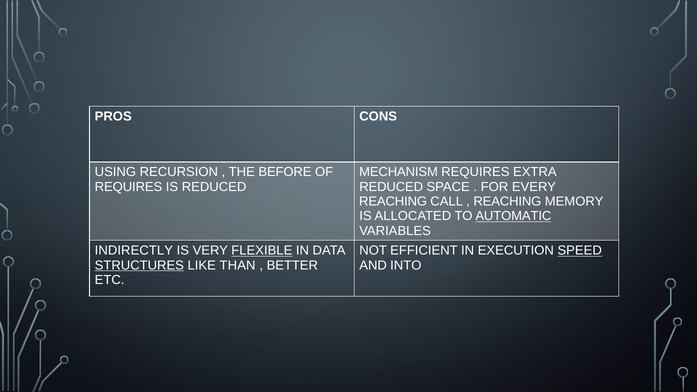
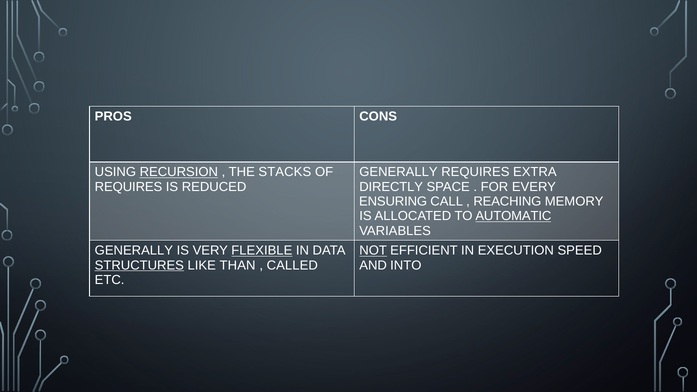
RECURSION underline: none -> present
BEFORE: BEFORE -> STACKS
MECHANISM at (399, 172): MECHANISM -> GENERALLY
REDUCED at (391, 187): REDUCED -> DIRECTLY
REACHING at (393, 201): REACHING -> ENSURING
INDIRECTLY at (134, 251): INDIRECTLY -> GENERALLY
NOT underline: none -> present
SPEED underline: present -> none
BETTER: BETTER -> CALLED
